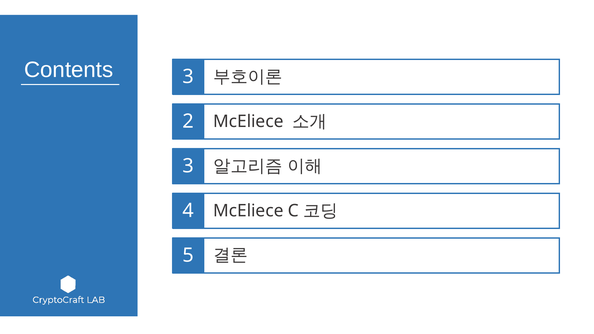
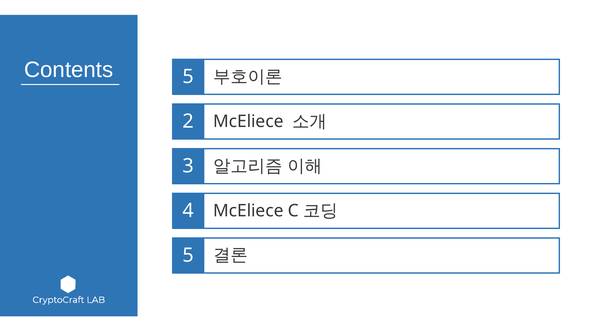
3 at (188, 77): 3 -> 5
